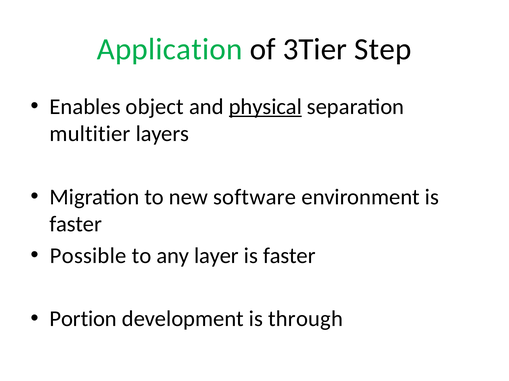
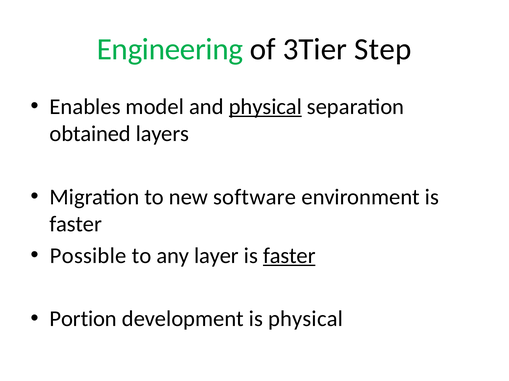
Application: Application -> Engineering
object: object -> model
multitier: multitier -> obtained
faster at (289, 256) underline: none -> present
is through: through -> physical
